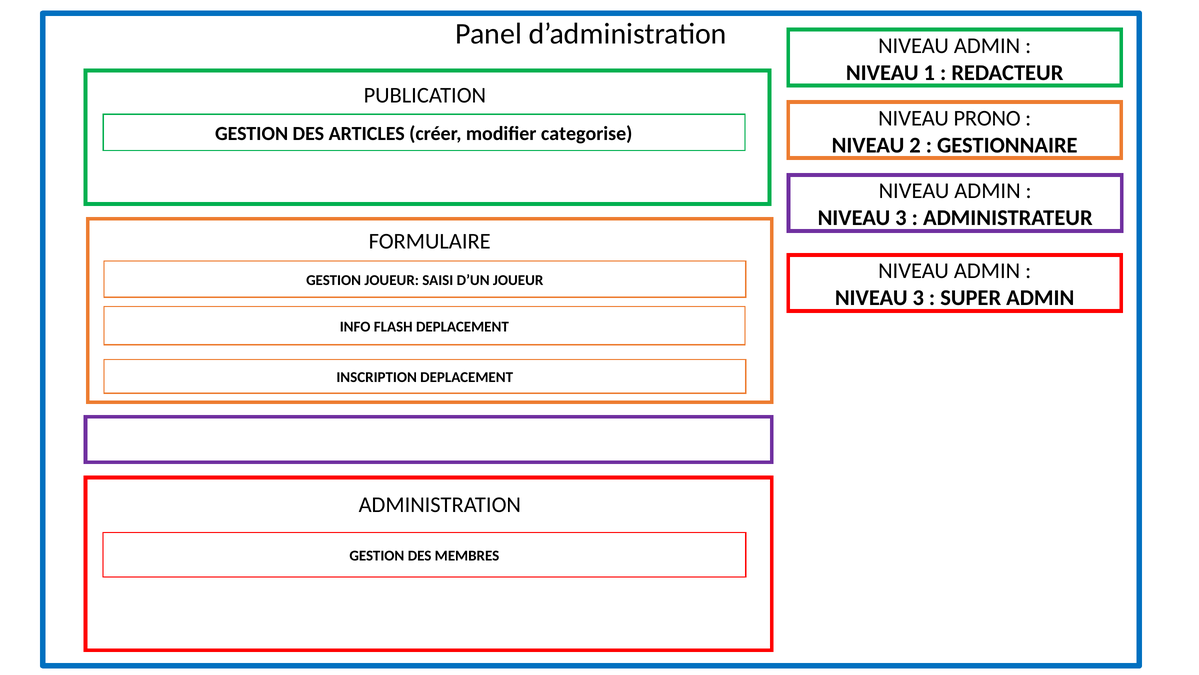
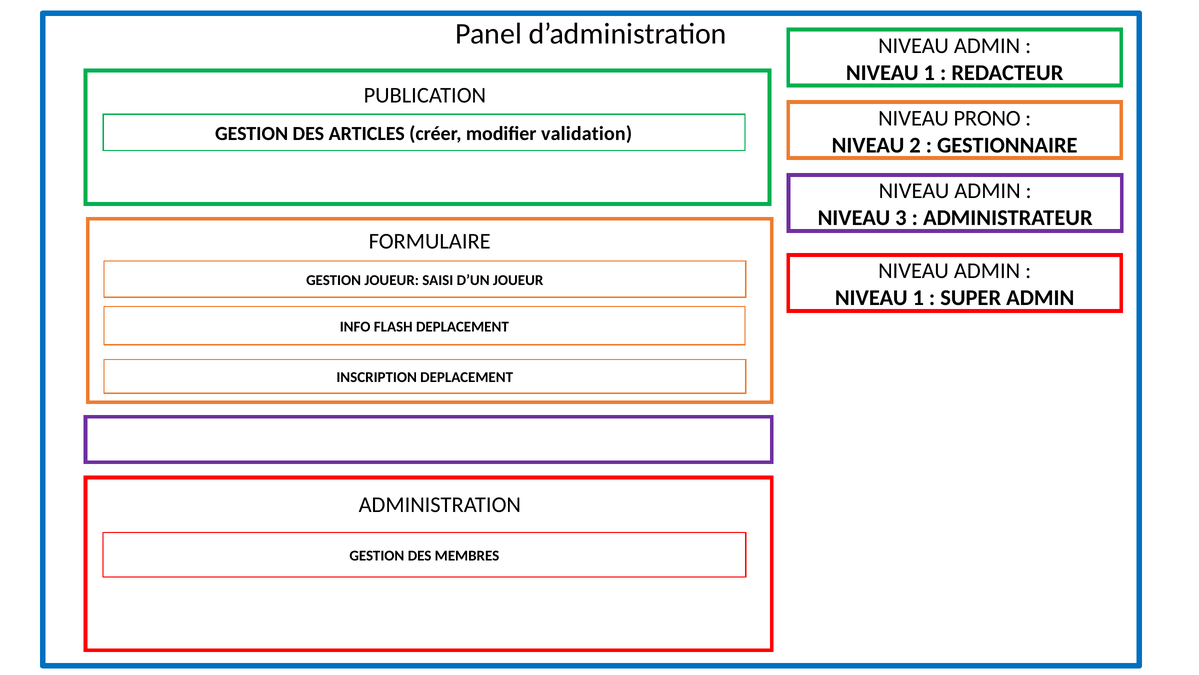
categorise: categorise -> validation
3 at (918, 298): 3 -> 1
